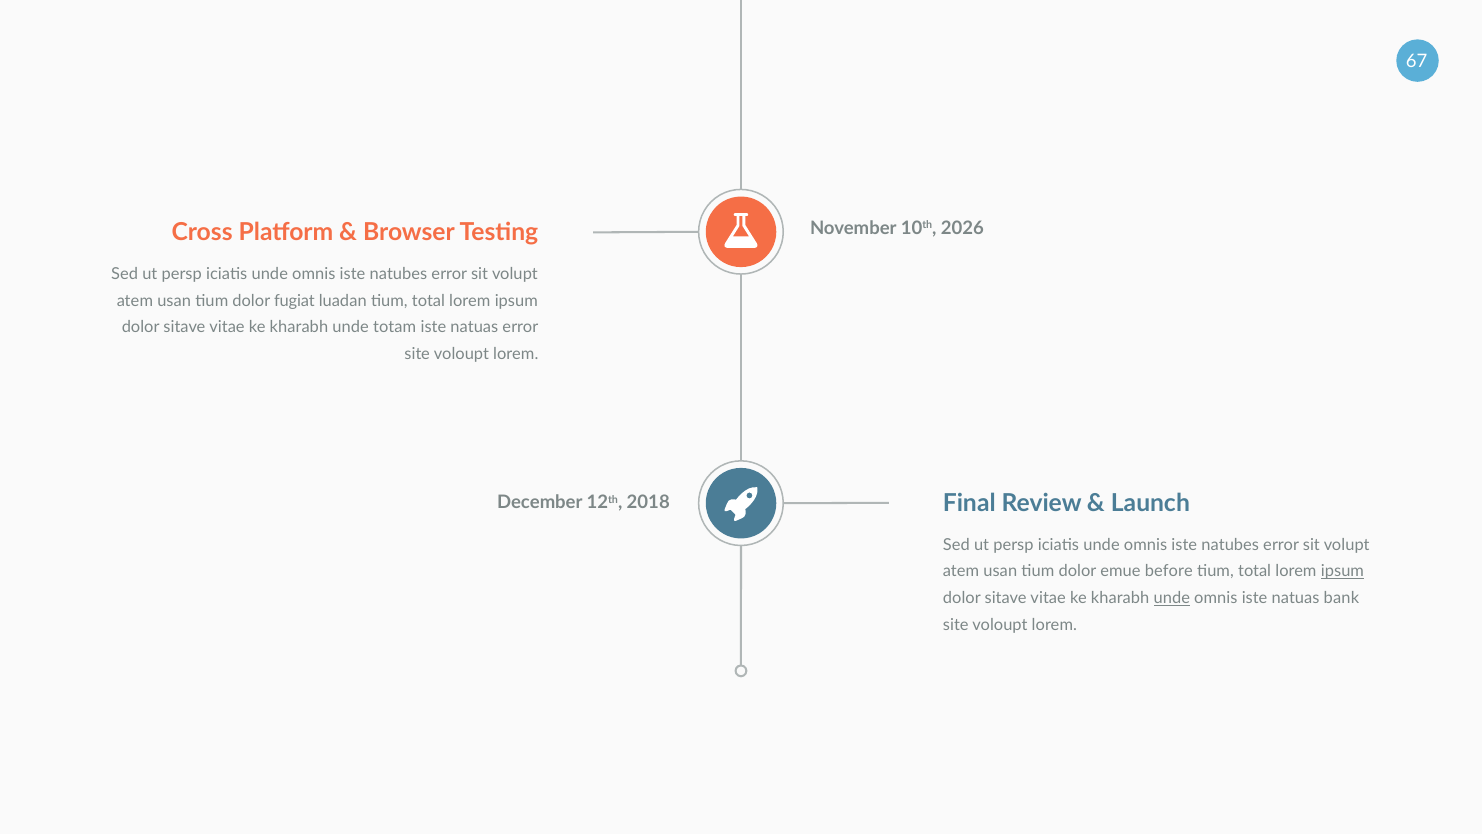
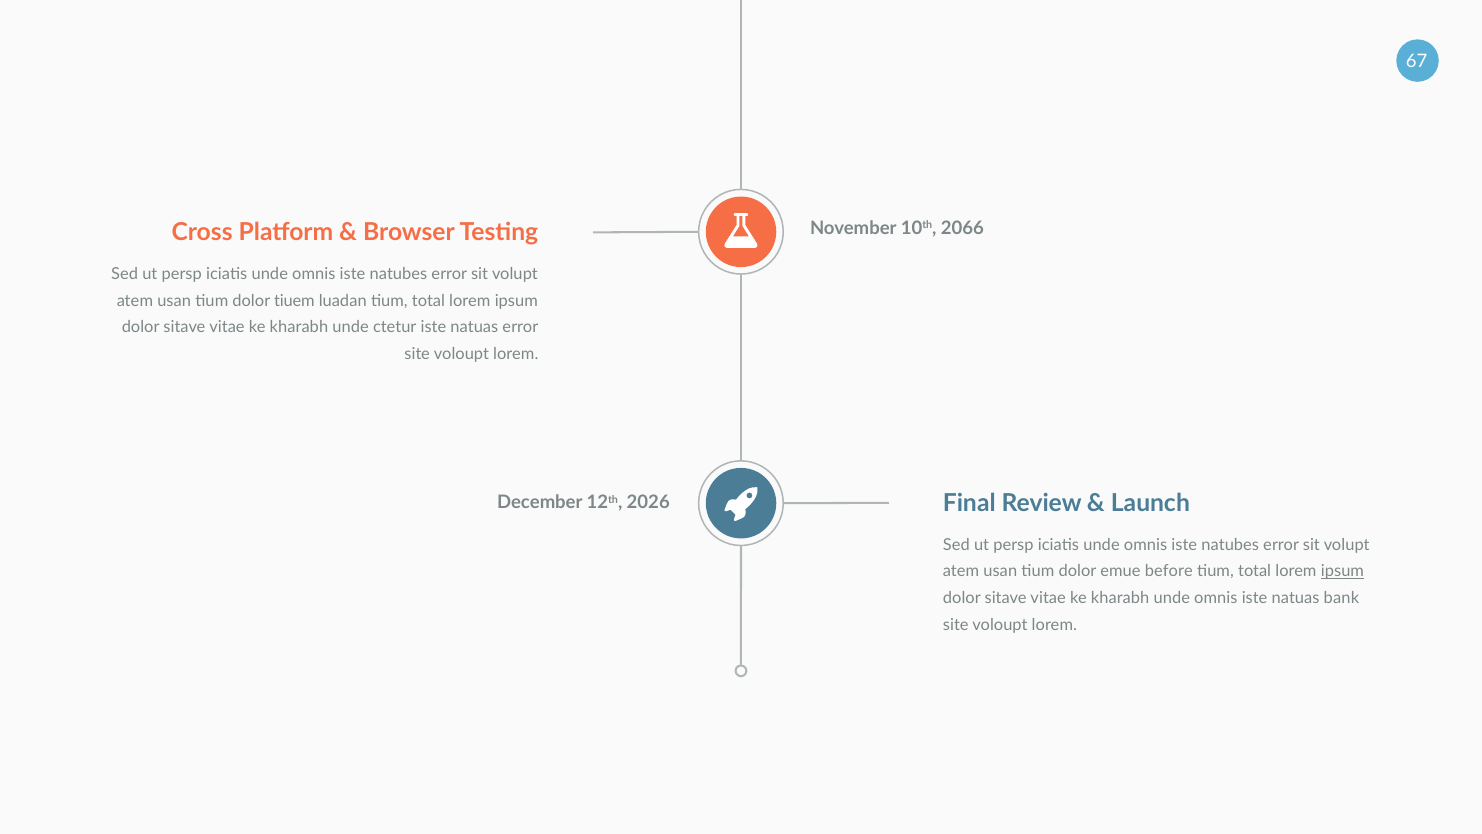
2026: 2026 -> 2066
fugiat: fugiat -> tiuem
totam: totam -> ctetur
2018: 2018 -> 2026
unde at (1172, 598) underline: present -> none
